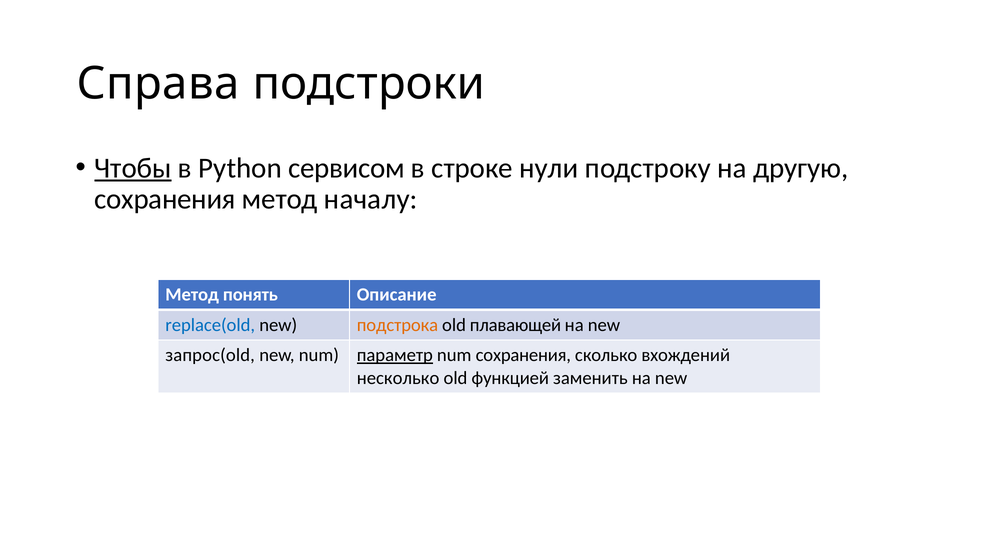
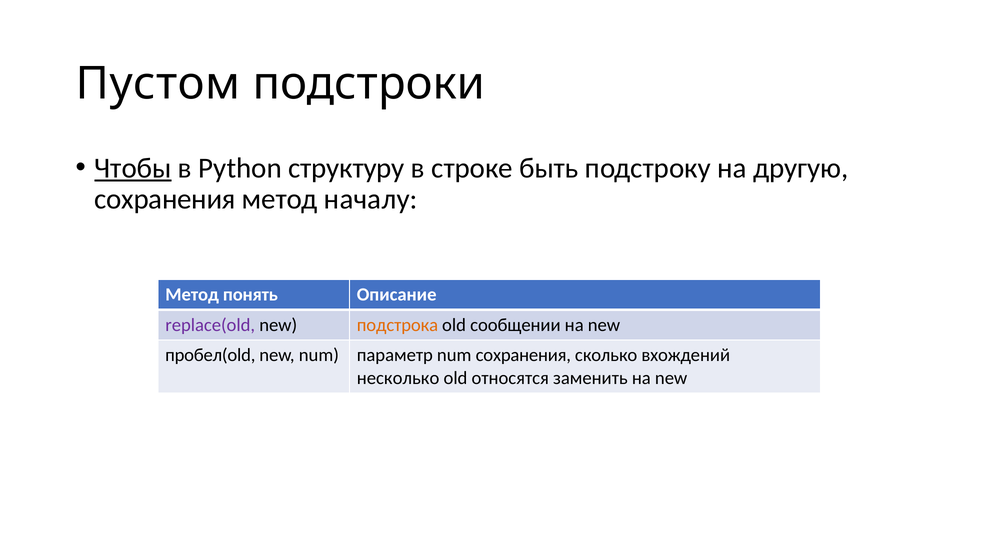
Справа: Справа -> Пустом
сервисом: сервисом -> структуру
нули: нули -> быть
replace(old colour: blue -> purple
плавающей: плавающей -> сообщении
запрос(old: запрос(old -> пробел(old
параметр underline: present -> none
функцией: функцией -> относятся
